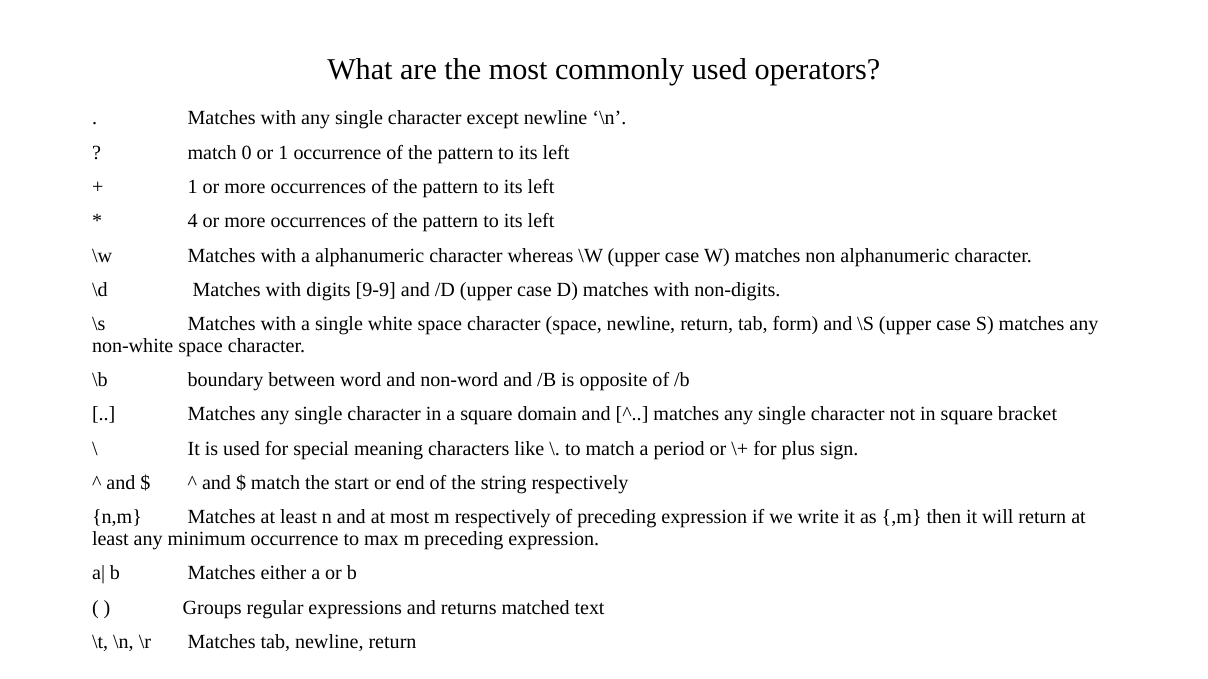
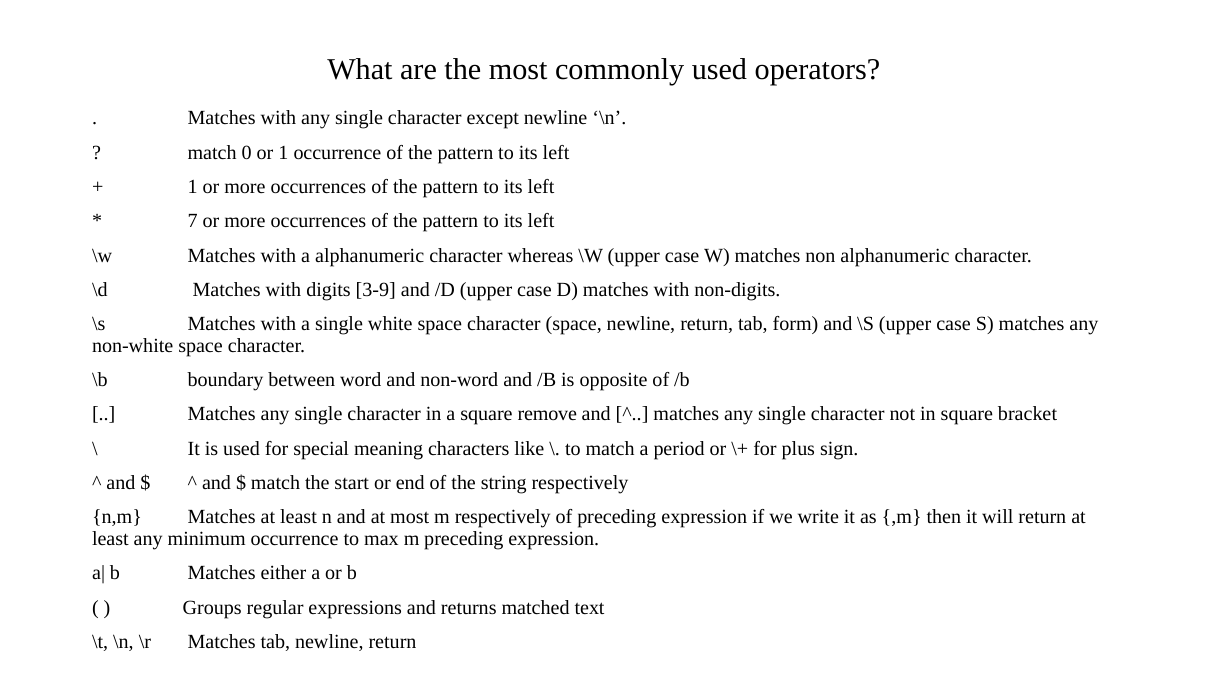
4: 4 -> 7
9-9: 9-9 -> 3-9
domain: domain -> remove
